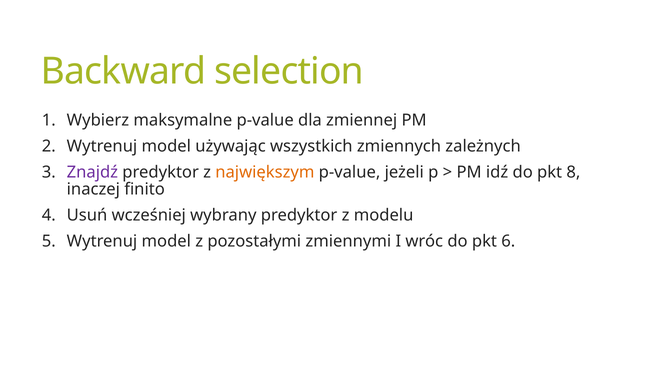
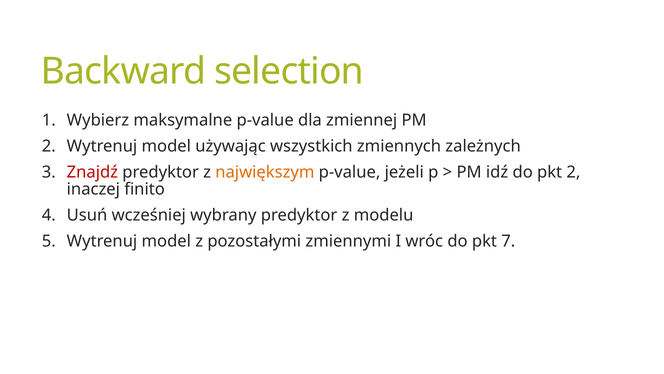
Znajdź colour: purple -> red
pkt 8: 8 -> 2
6: 6 -> 7
